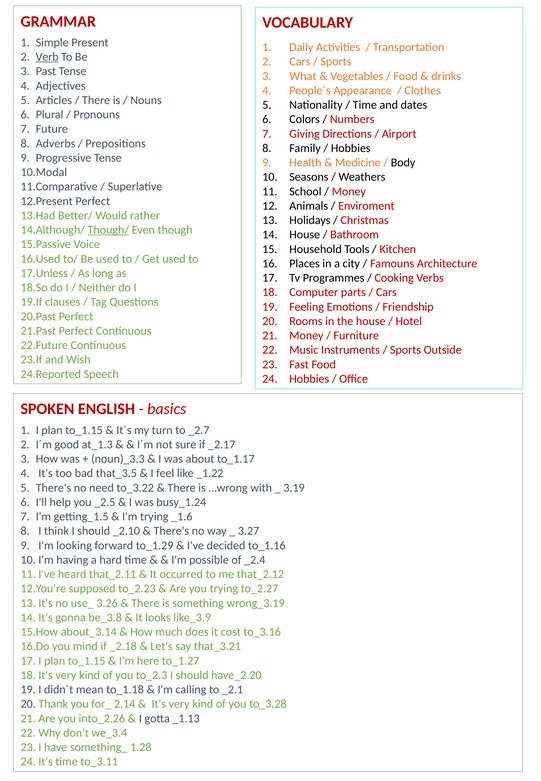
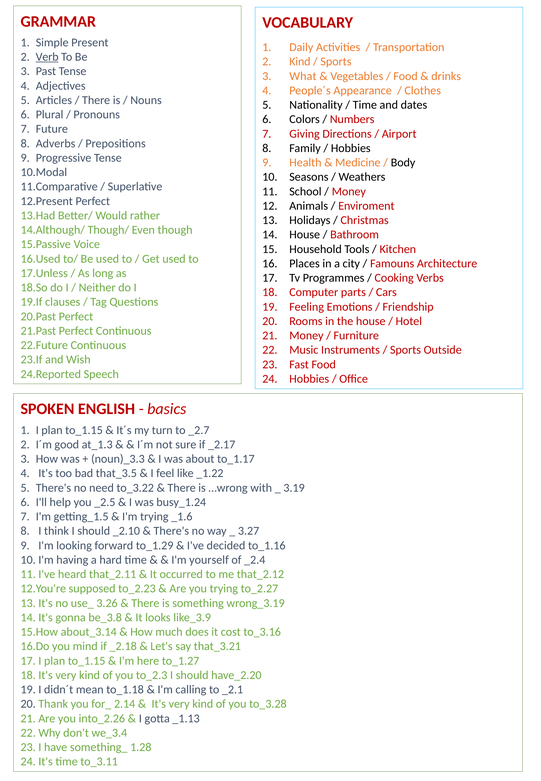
Cars at (300, 62): Cars -> Kind
Though/ underline: present -> none
possible: possible -> yourself
